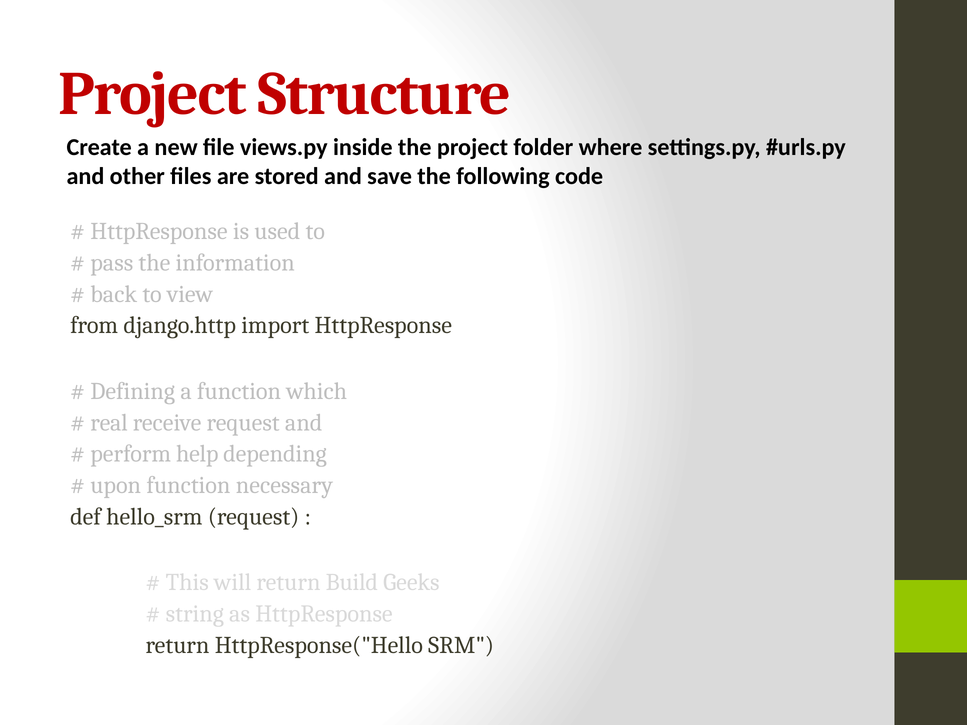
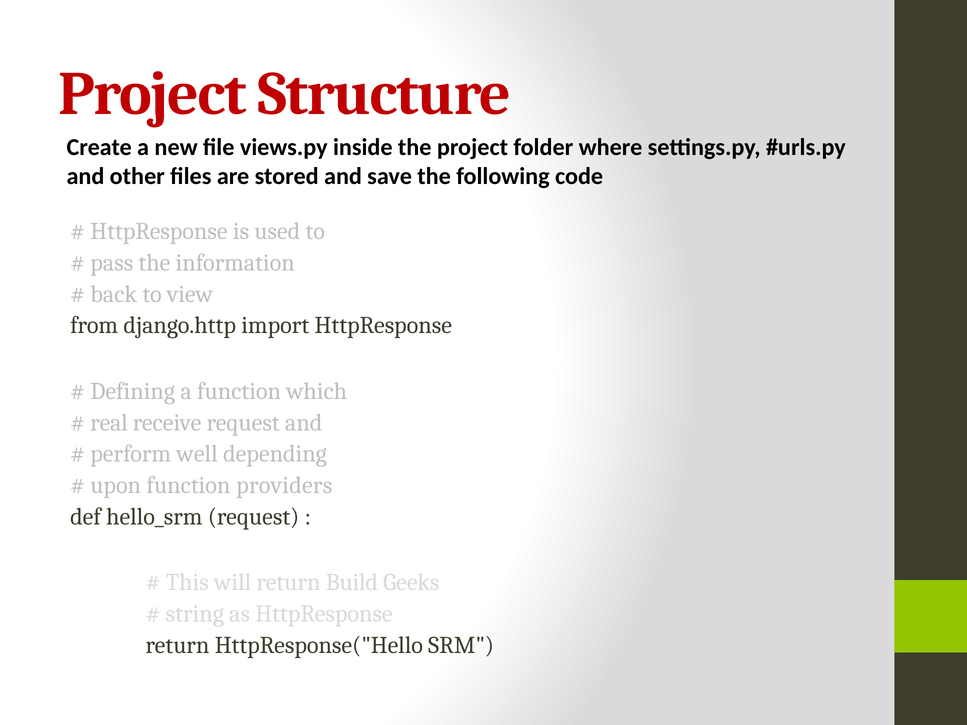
help: help -> well
necessary: necessary -> providers
